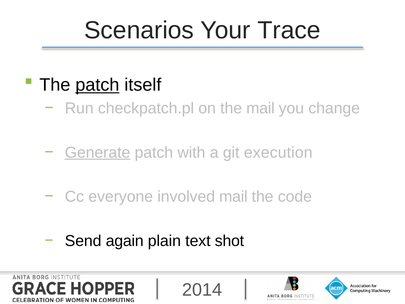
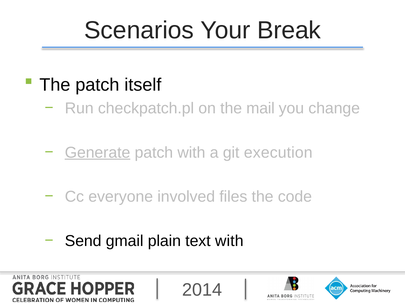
Trace: Trace -> Break
patch at (97, 85) underline: present -> none
involved mail: mail -> files
again: again -> gmail
text shot: shot -> with
